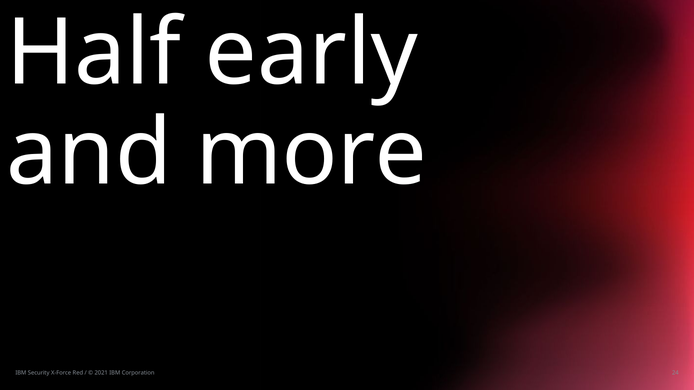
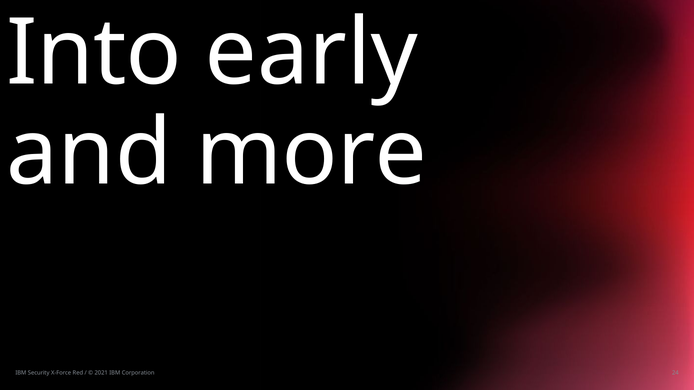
Half: Half -> Into
